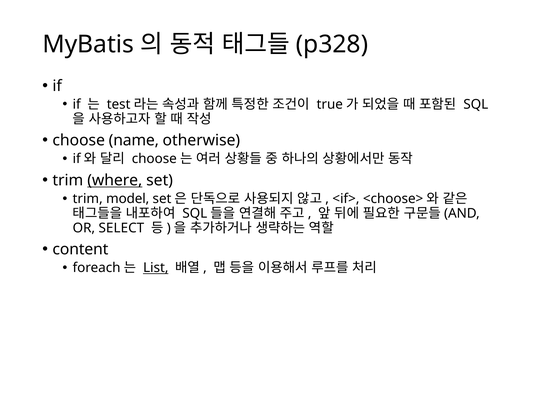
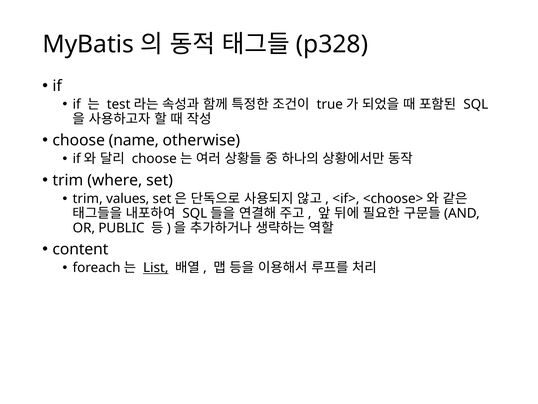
where underline: present -> none
model: model -> values
SELECT: SELECT -> PUBLIC
